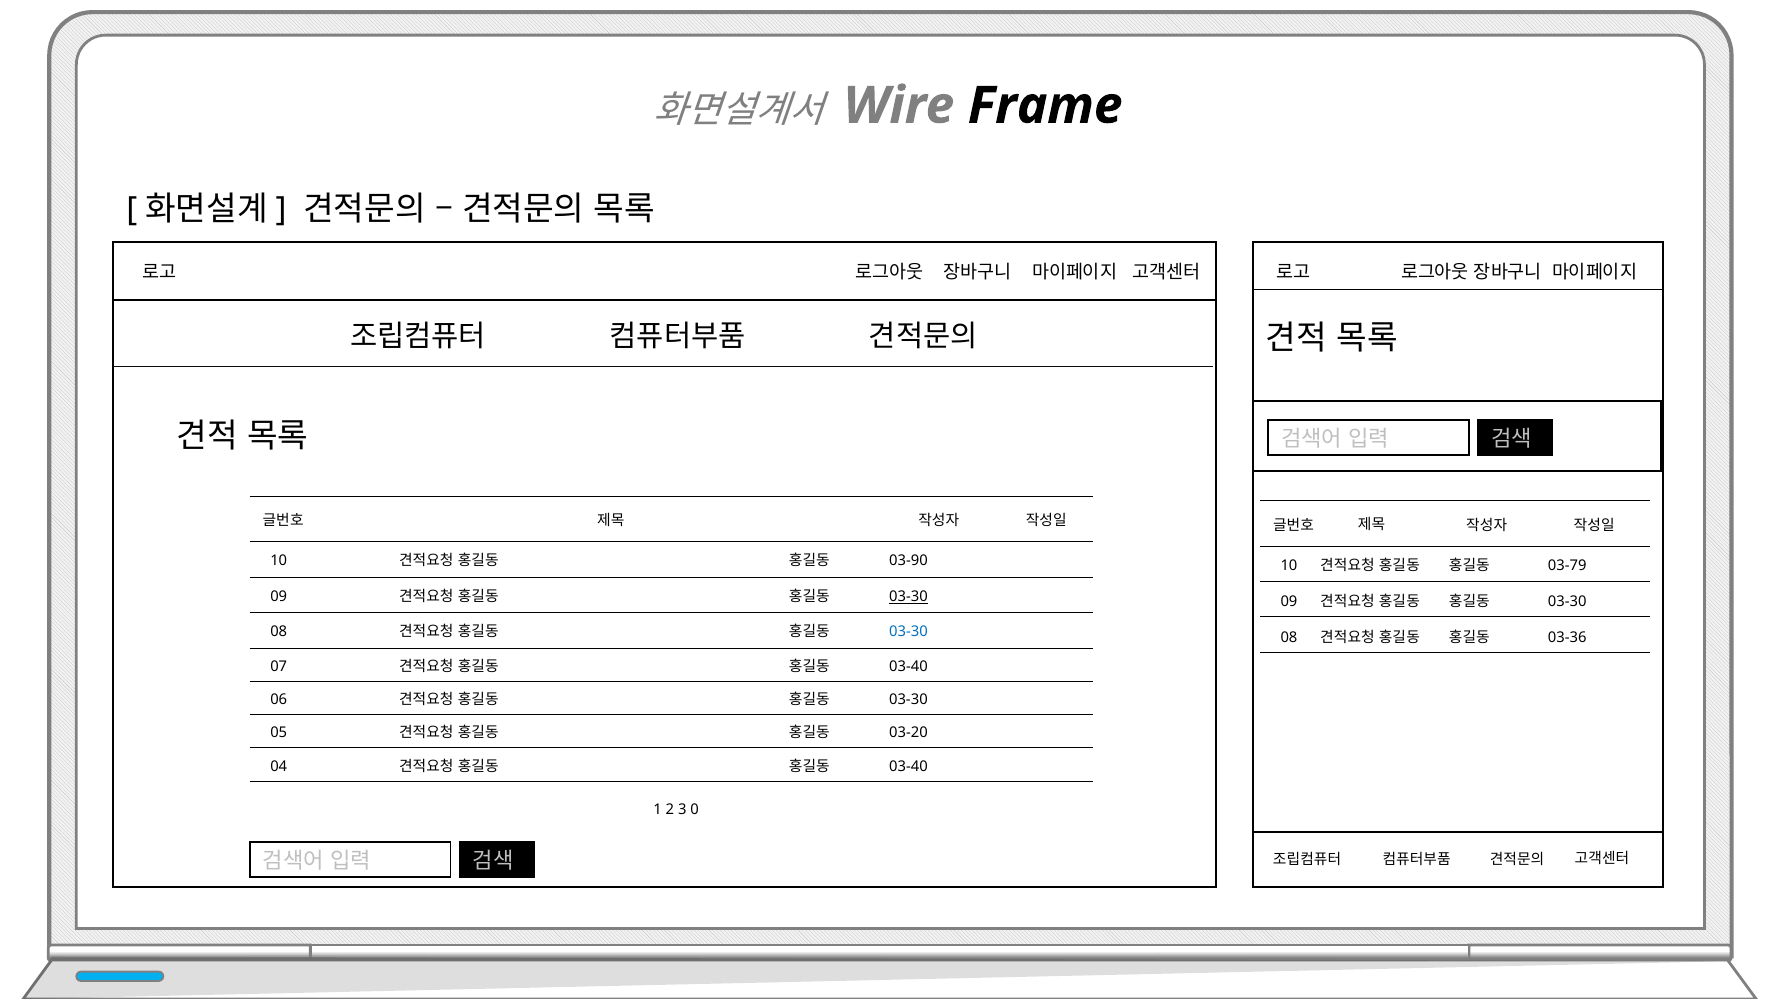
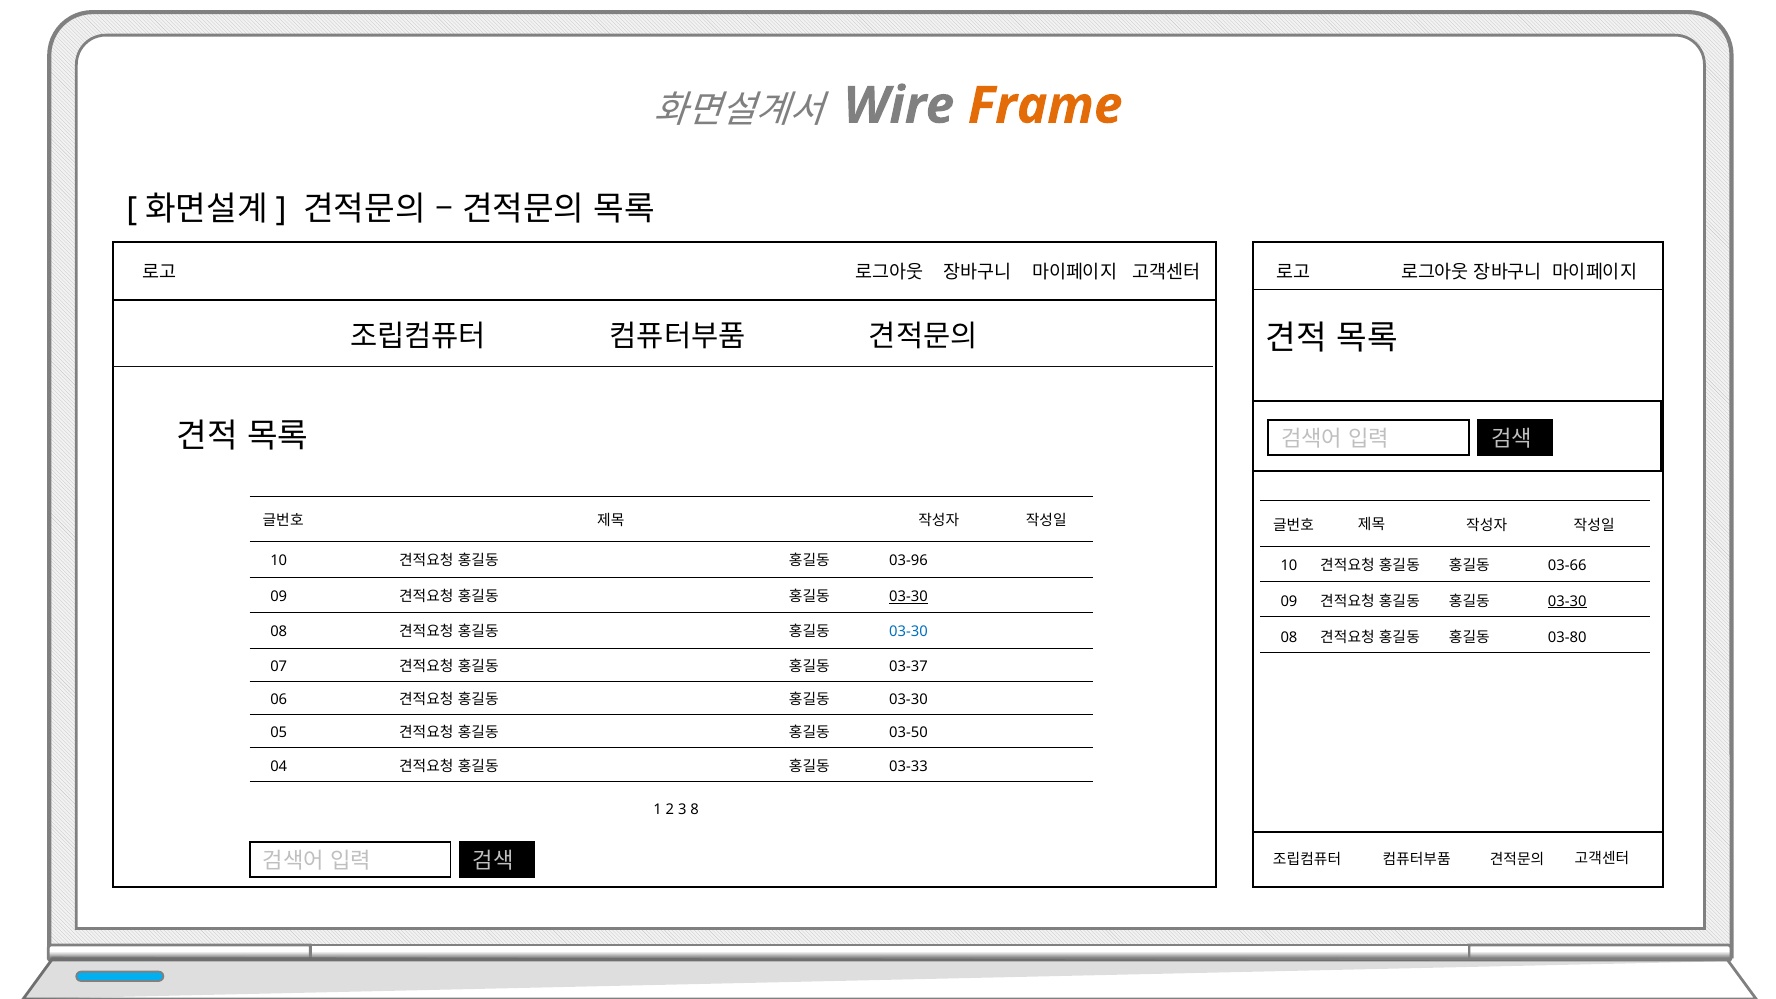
Frame colour: black -> orange
03-90: 03-90 -> 03-96
03-79: 03-79 -> 03-66
03-30 at (1567, 601) underline: none -> present
03-36: 03-36 -> 03-80
03-40 at (908, 666): 03-40 -> 03-37
03-20: 03-20 -> 03-50
03-40 at (908, 766): 03-40 -> 03-33
0: 0 -> 8
